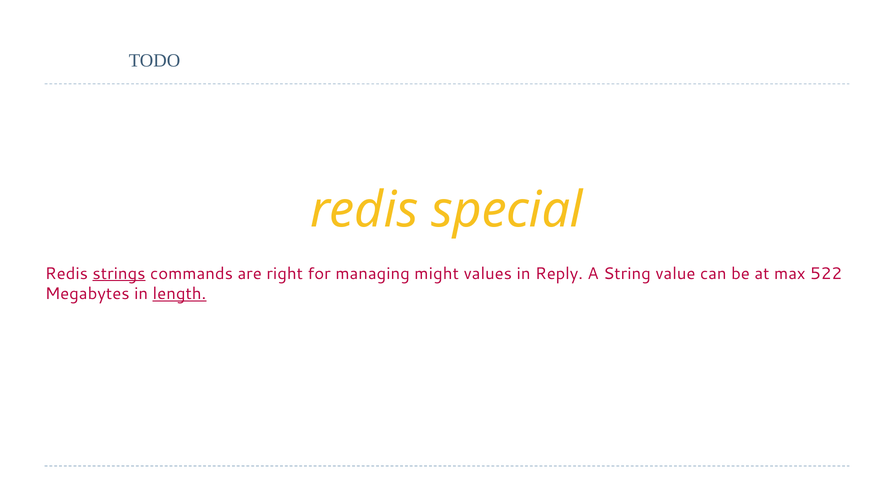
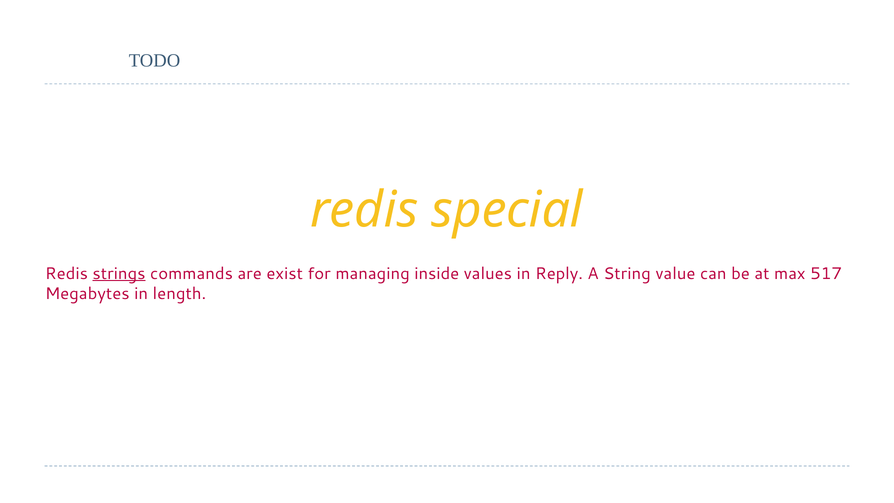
right: right -> exist
might: might -> inside
522: 522 -> 517
length underline: present -> none
